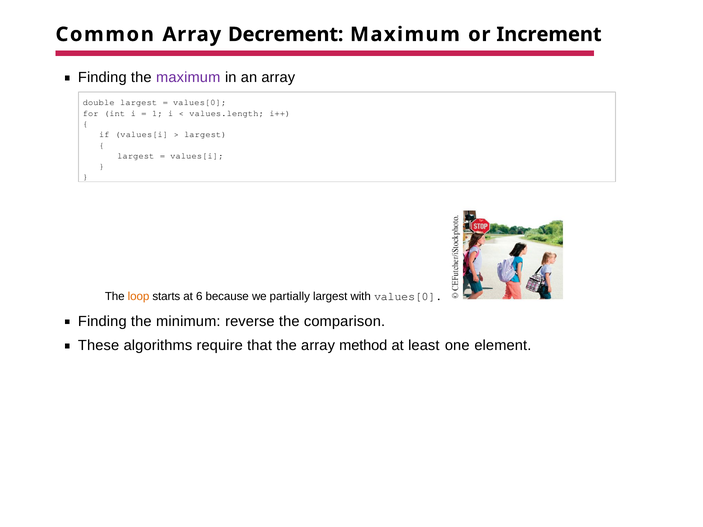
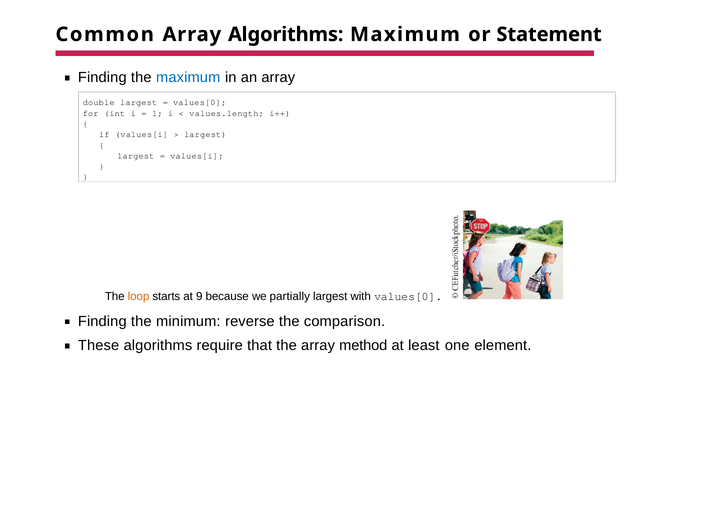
Array Decrement: Decrement -> Algorithms
Increment: Increment -> Statement
maximum at (188, 78) colour: purple -> blue
6: 6 -> 9
